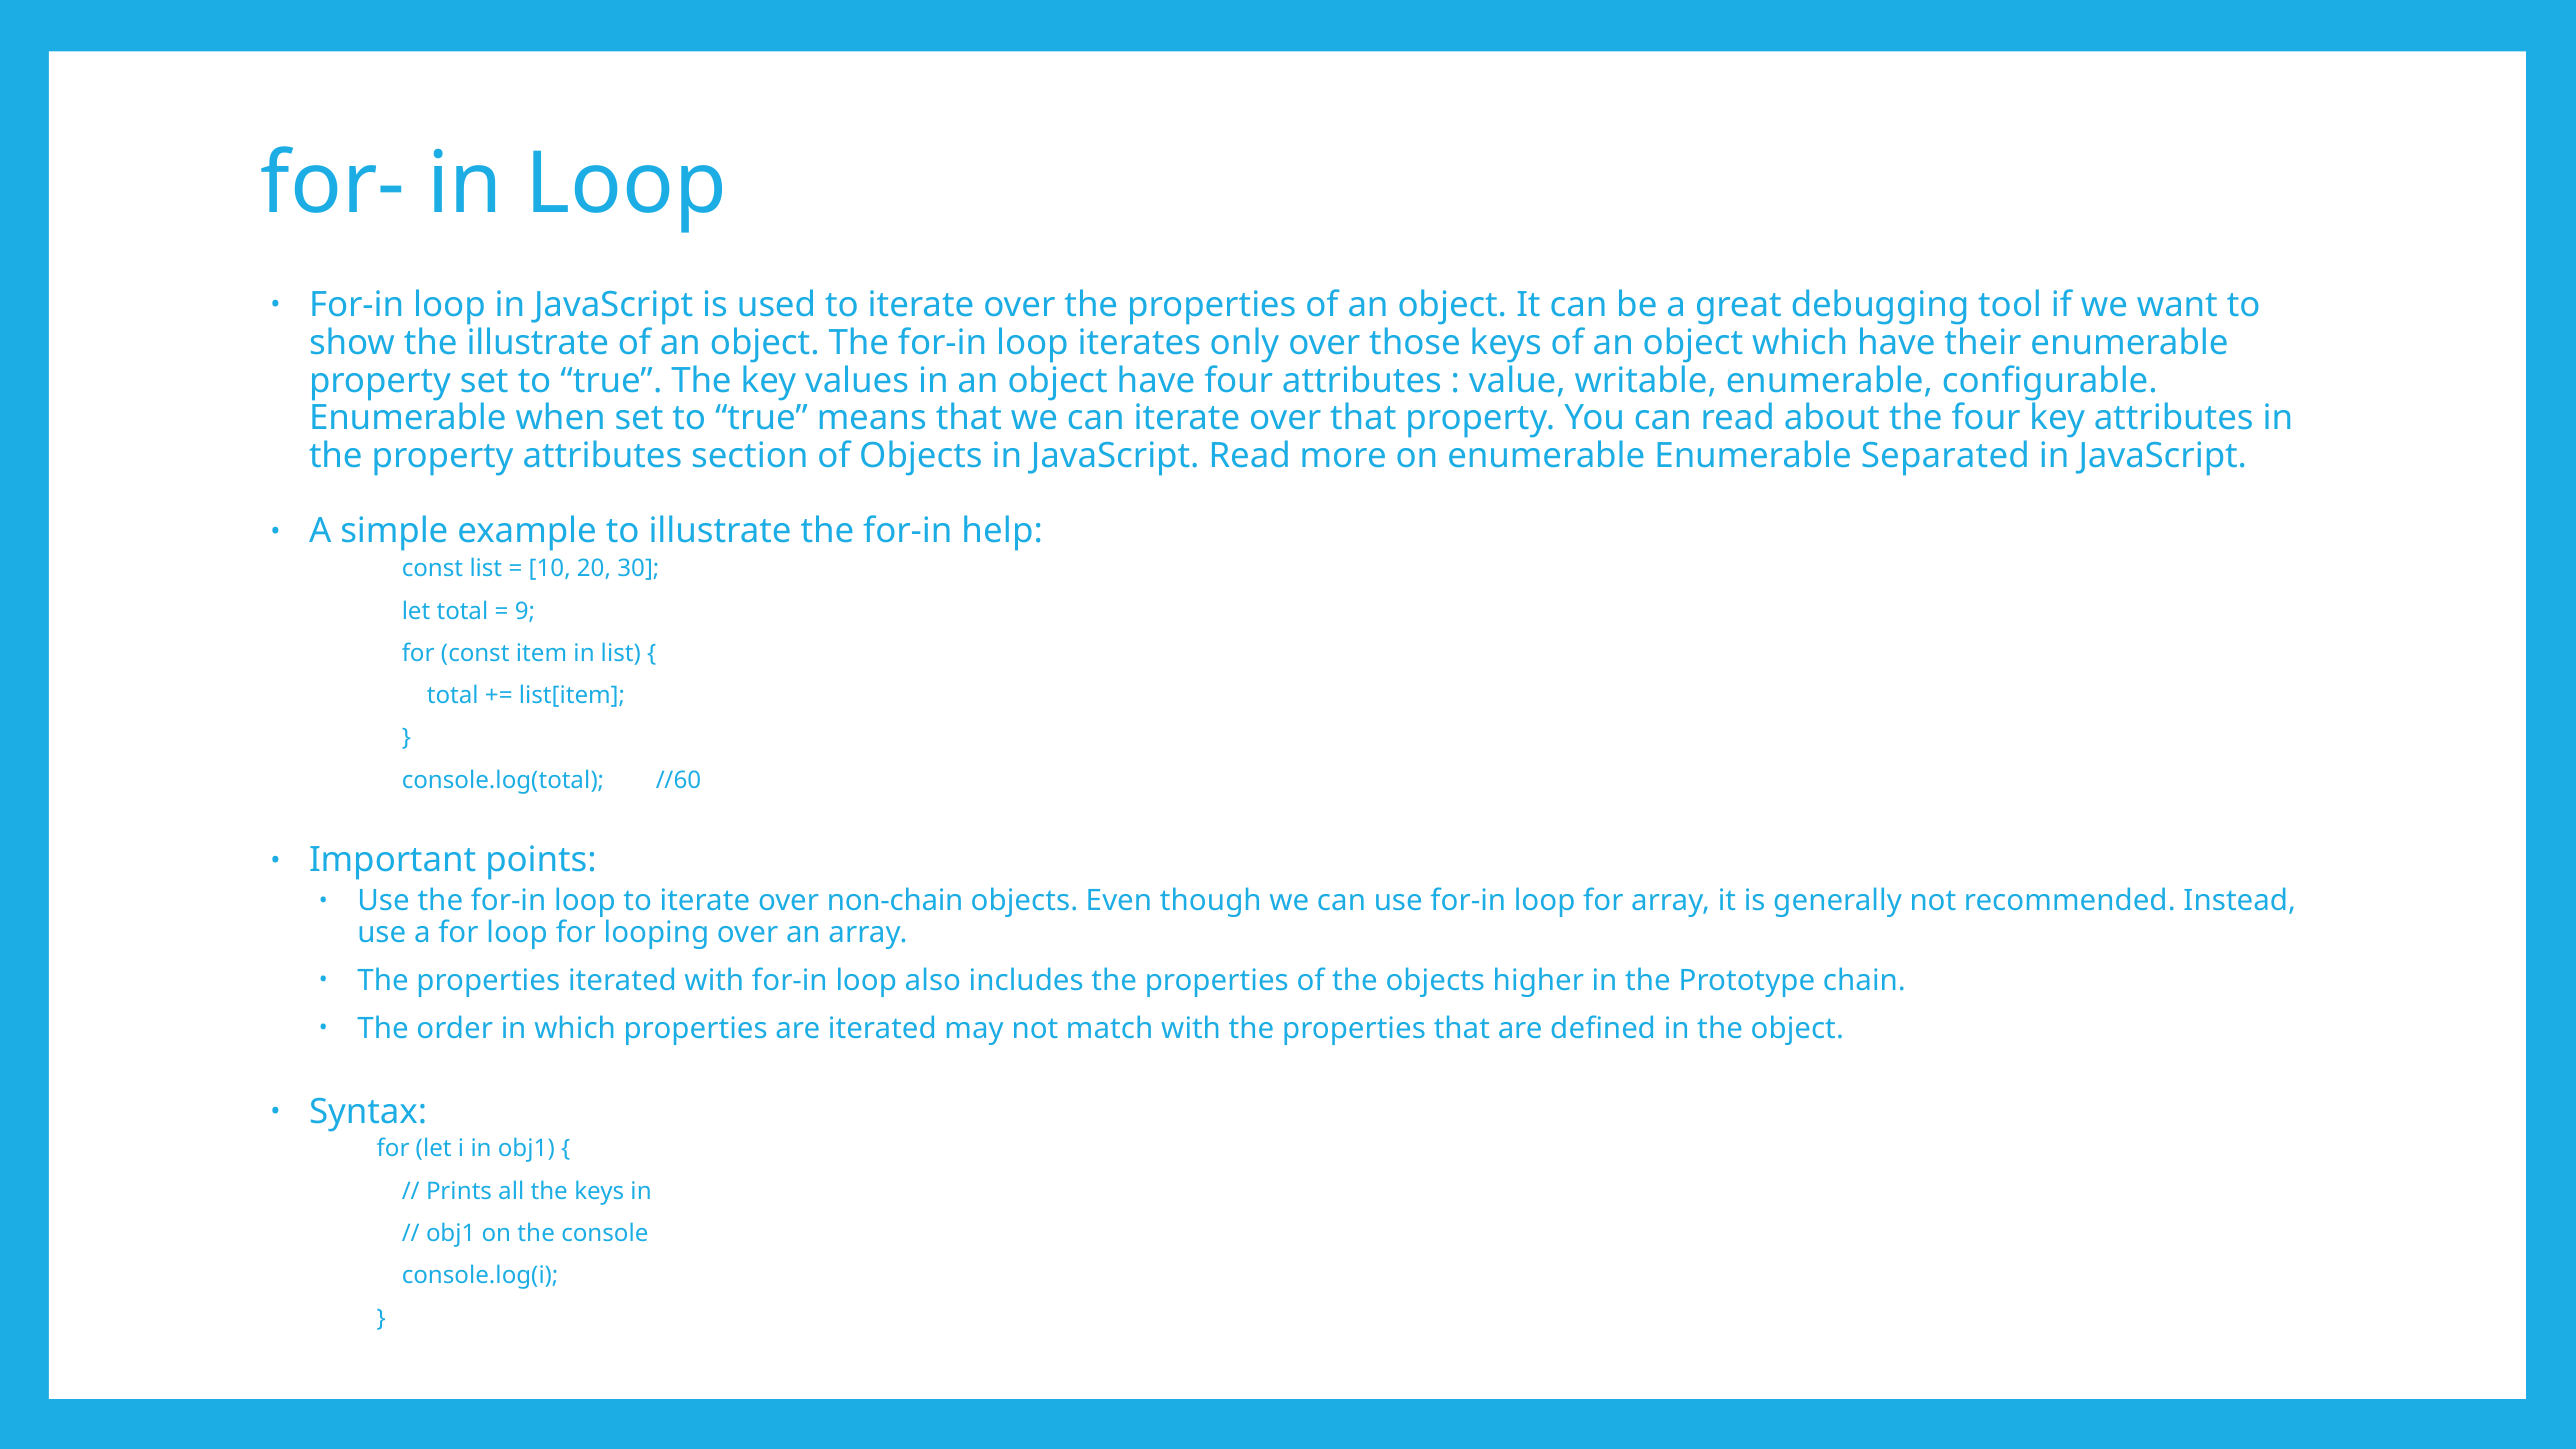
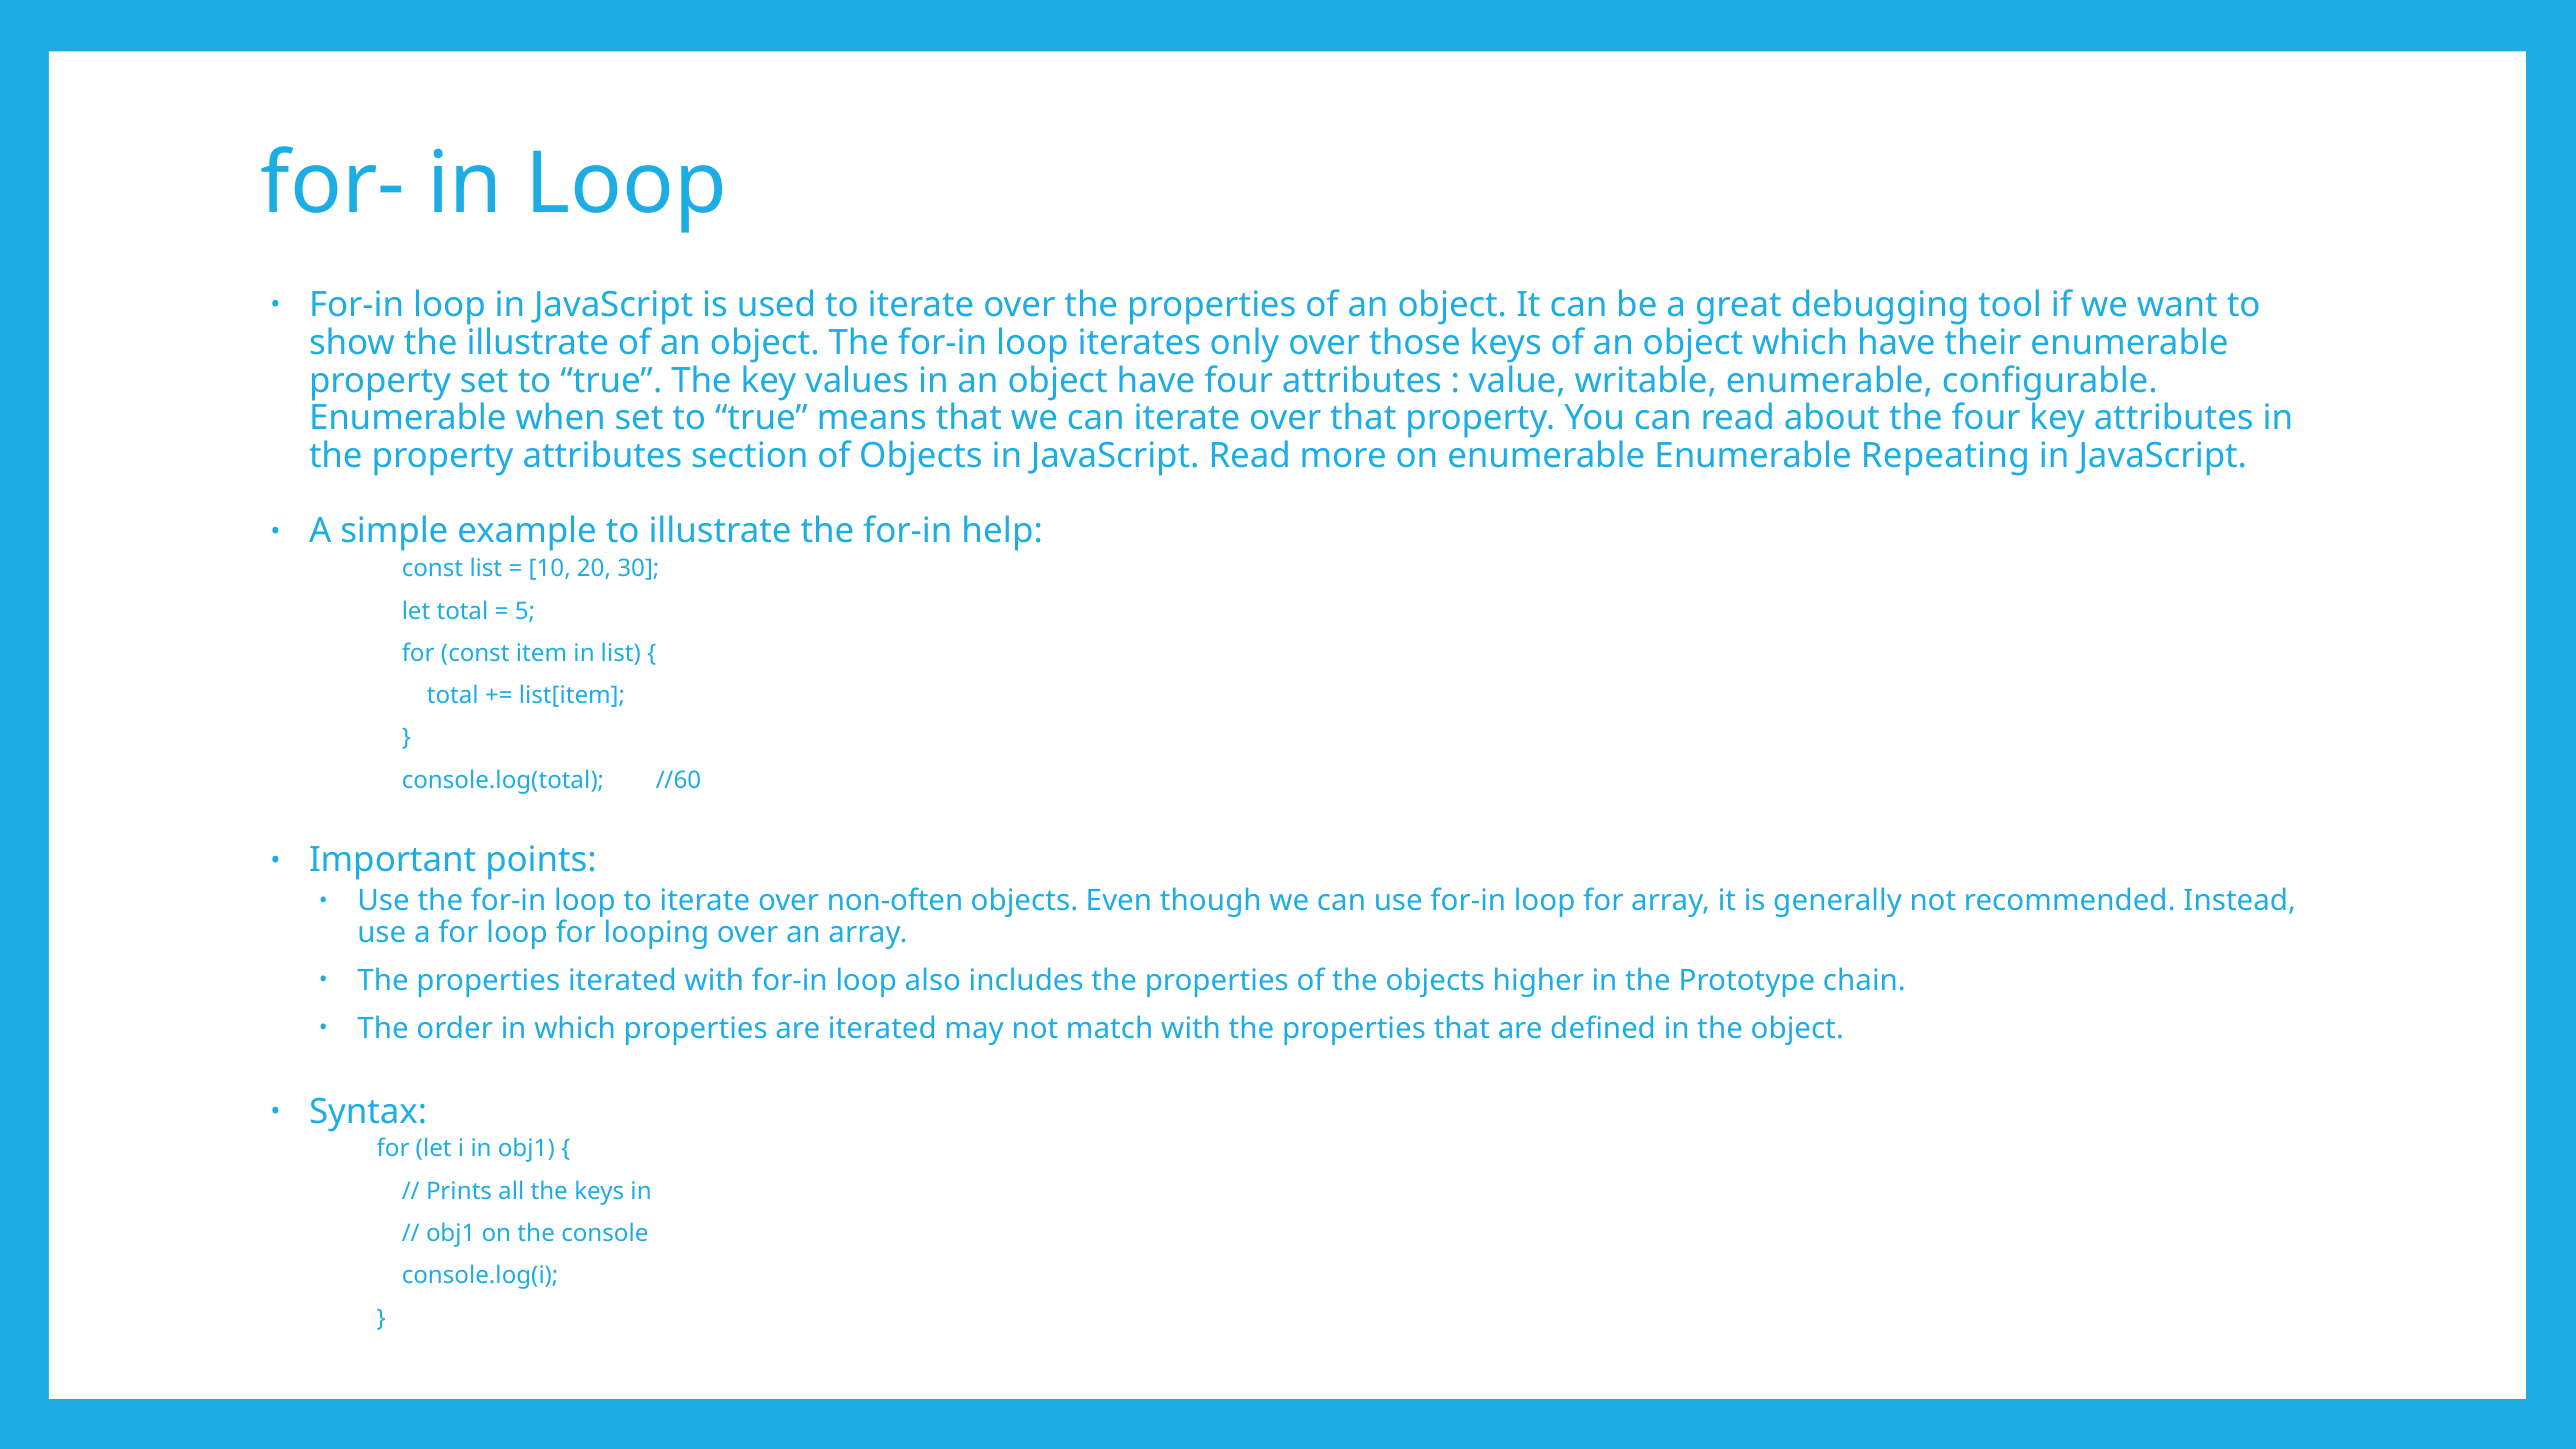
Separated: Separated -> Repeating
9: 9 -> 5
non-chain: non-chain -> non-often
